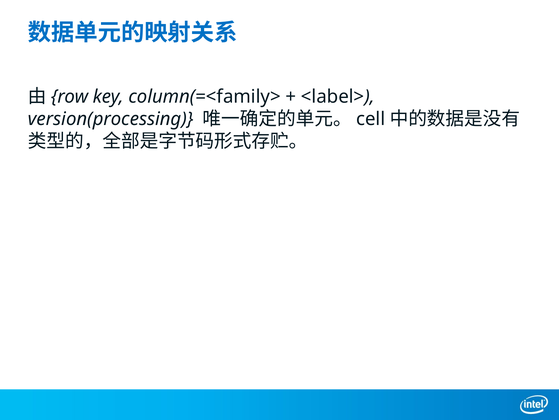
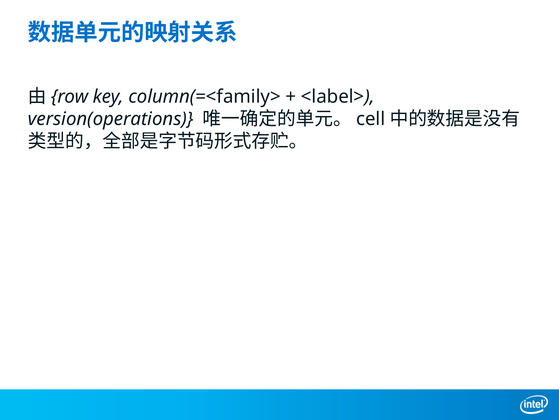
version(processing: version(processing -> version(operations
